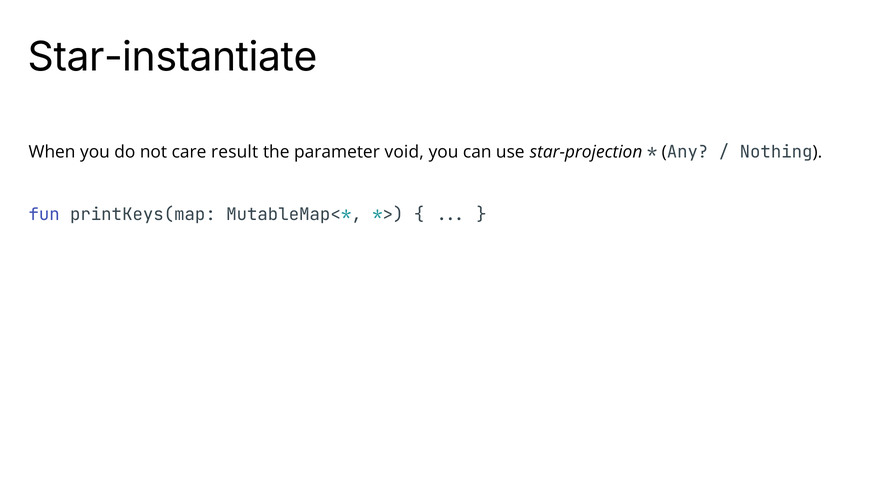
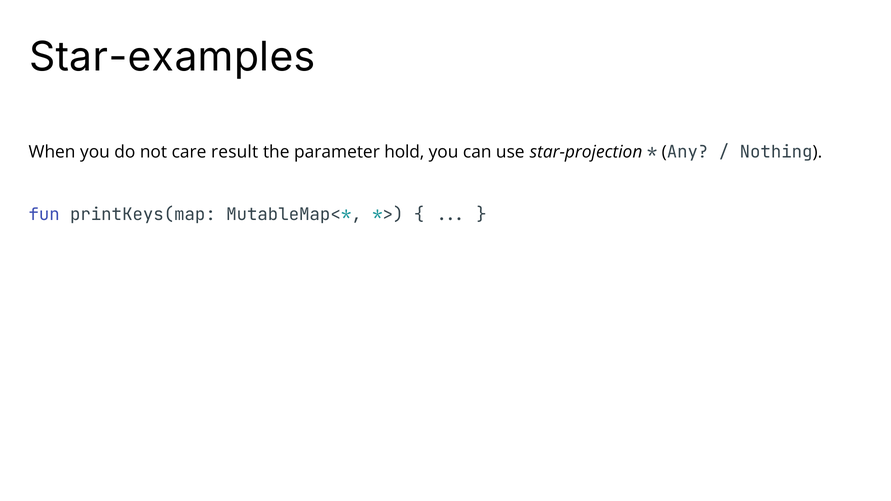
Star-instantiate: Star-instantiate -> Star-examples
void: void -> hold
